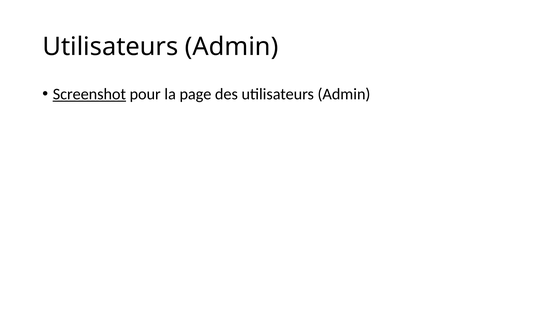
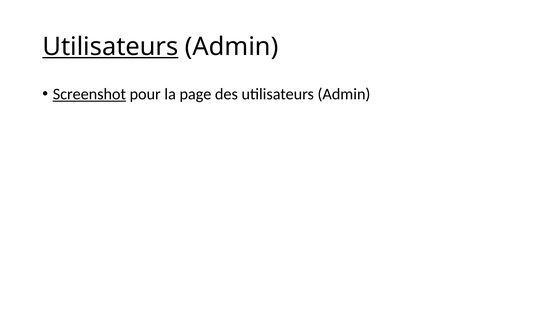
Utilisateurs at (110, 47) underline: none -> present
